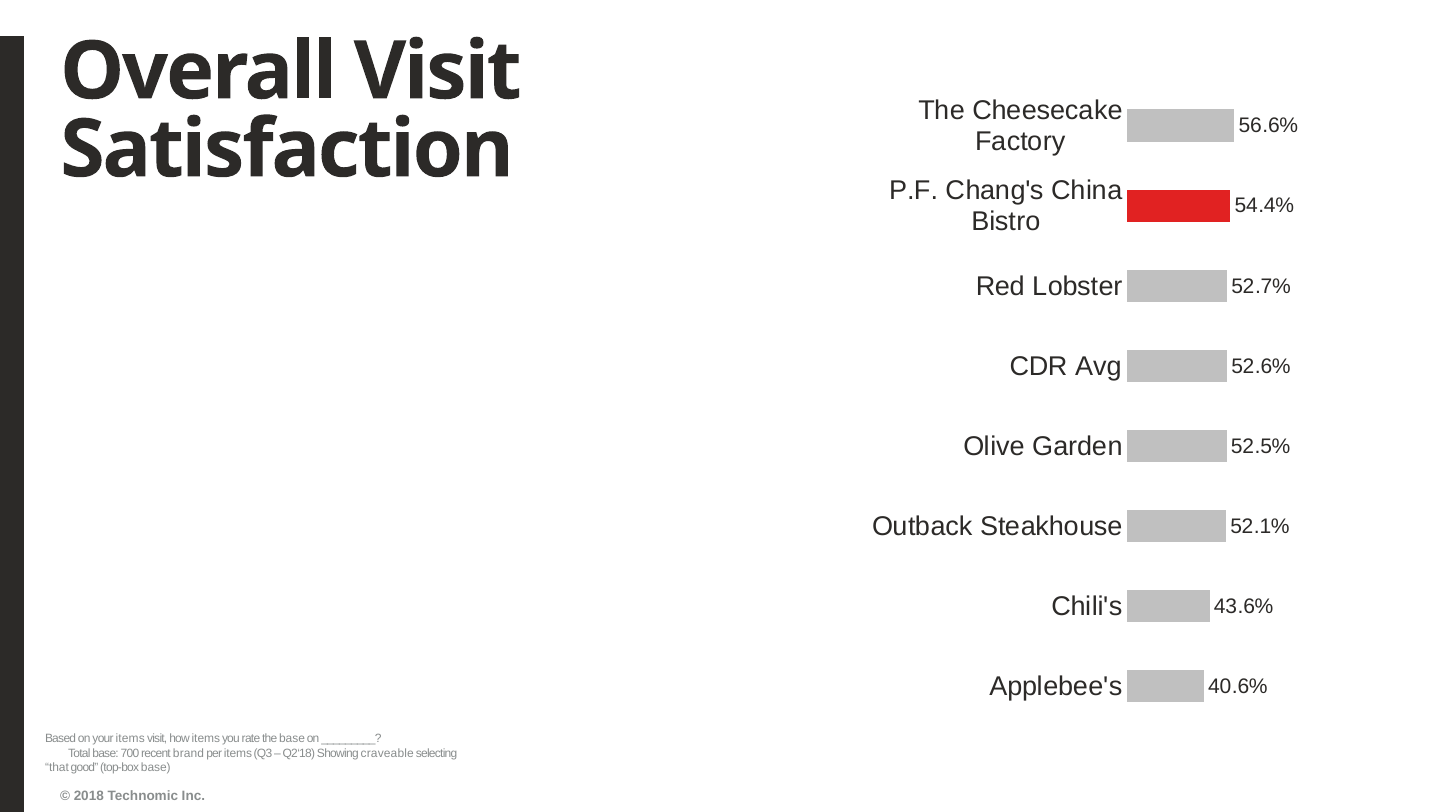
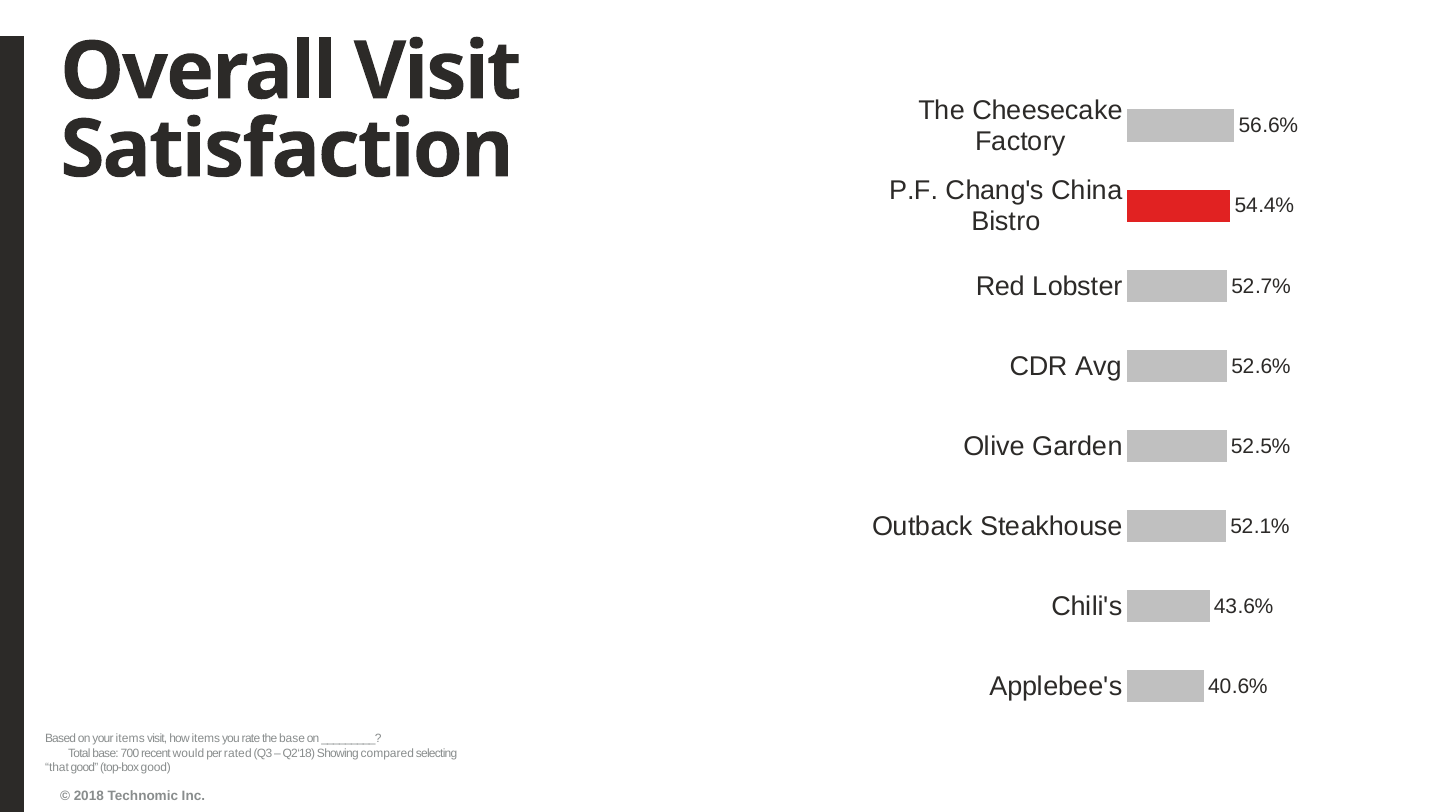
brand: brand -> would
per items: items -> rated
craveable: craveable -> compared
top-box base: base -> good
